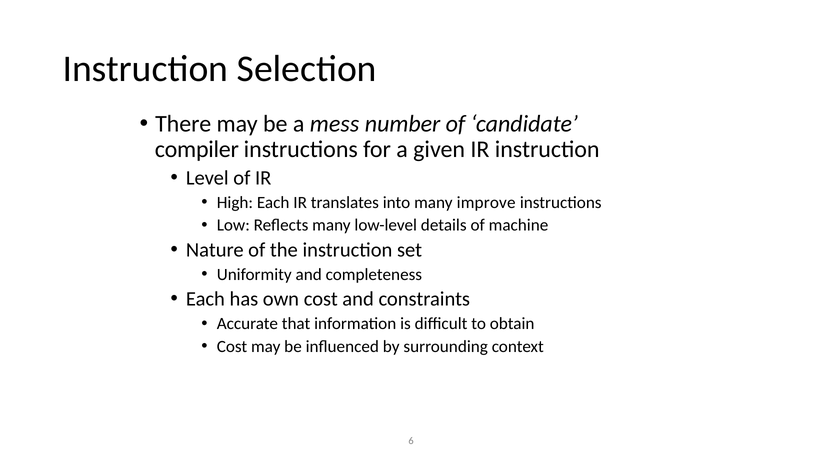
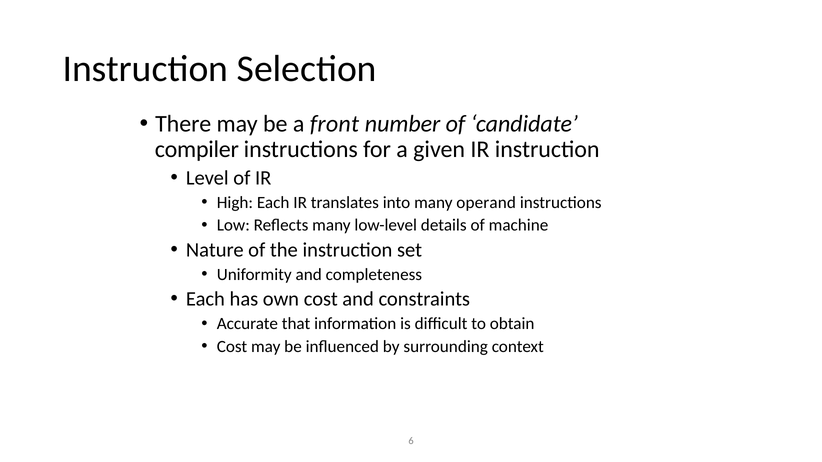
mess: mess -> front
improve: improve -> operand
